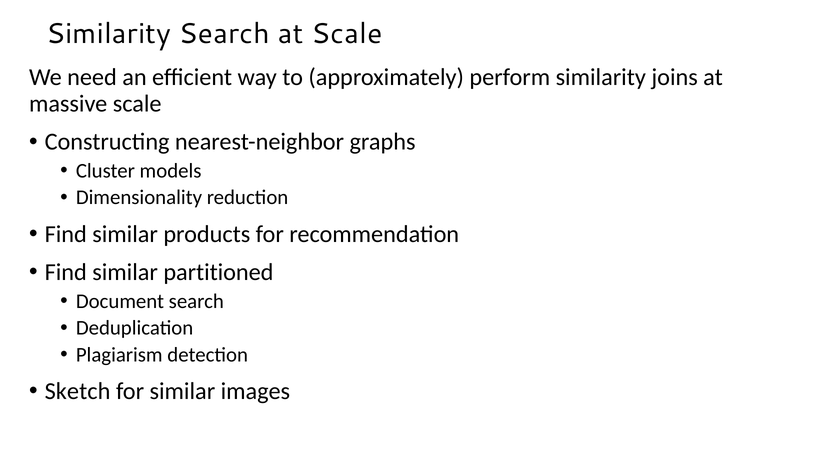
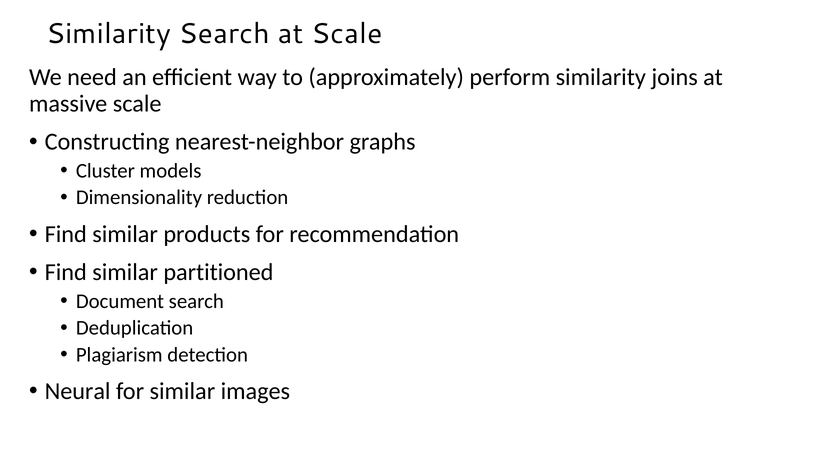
Sketch: Sketch -> Neural
